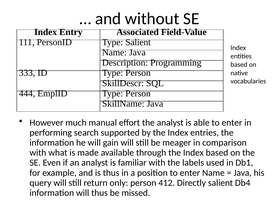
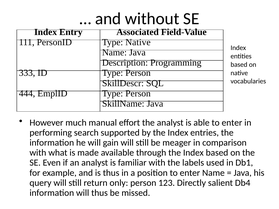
Type Salient: Salient -> Native
412: 412 -> 123
